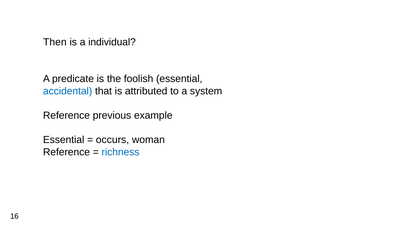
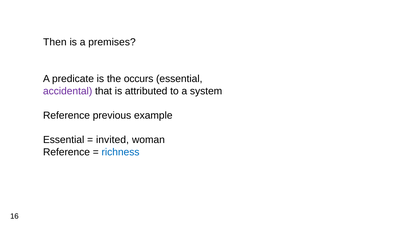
individual: individual -> premises
foolish: foolish -> occurs
accidental colour: blue -> purple
occurs: occurs -> invited
